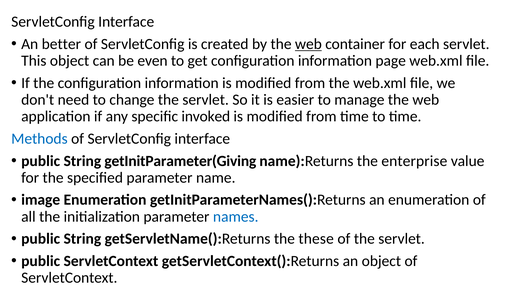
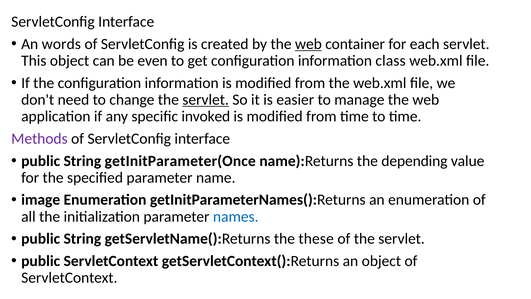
better: better -> words
page: page -> class
servlet at (206, 100) underline: none -> present
Methods colour: blue -> purple
getInitParameter(Giving: getInitParameter(Giving -> getInitParameter(Once
enterprise: enterprise -> depending
